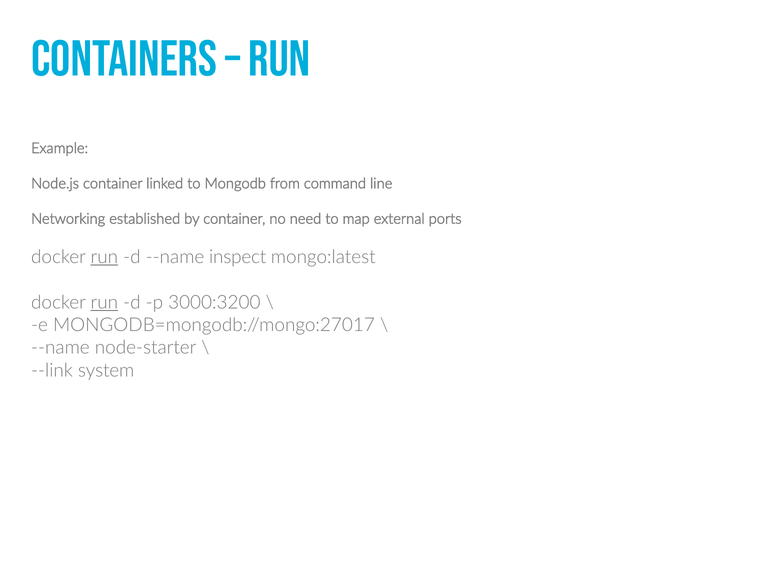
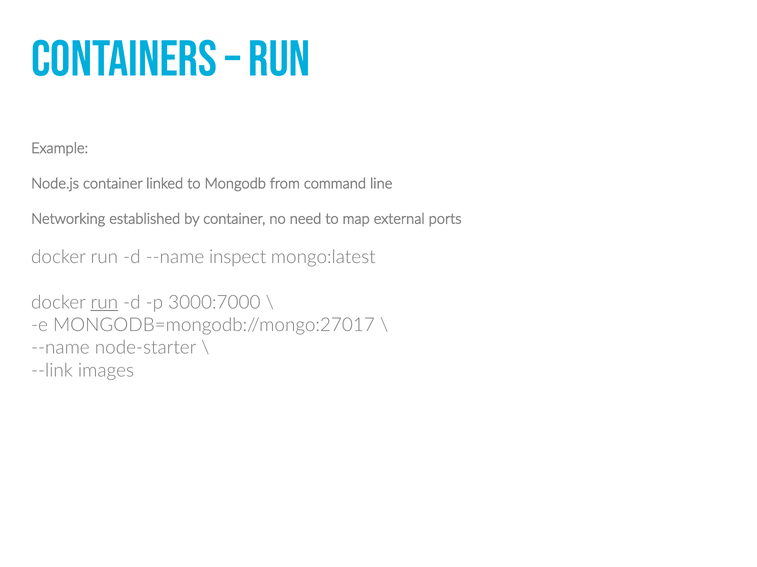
run at (104, 257) underline: present -> none
3000:3200: 3000:3200 -> 3000:7000
system: system -> images
